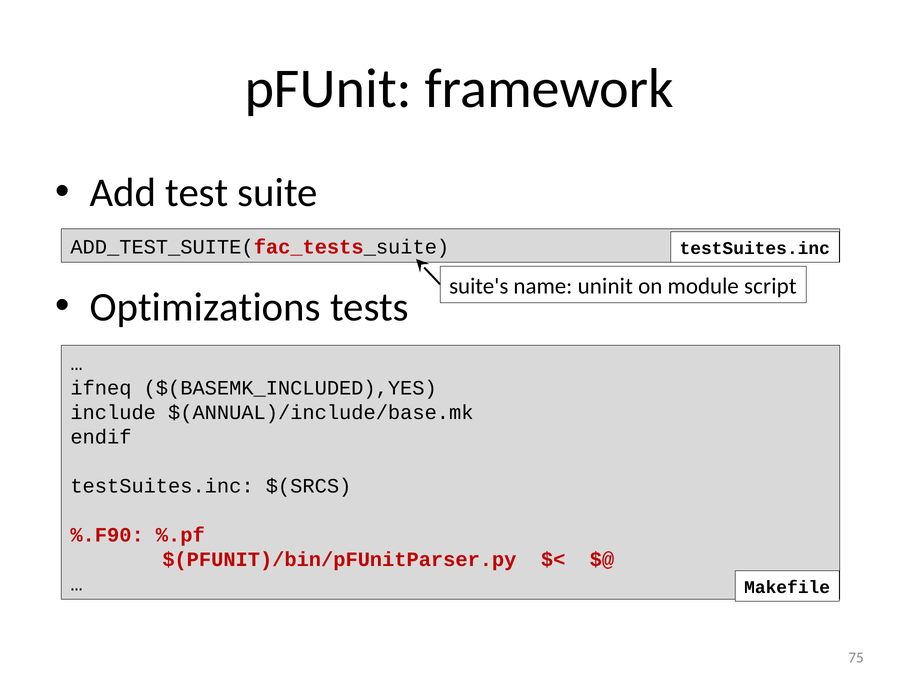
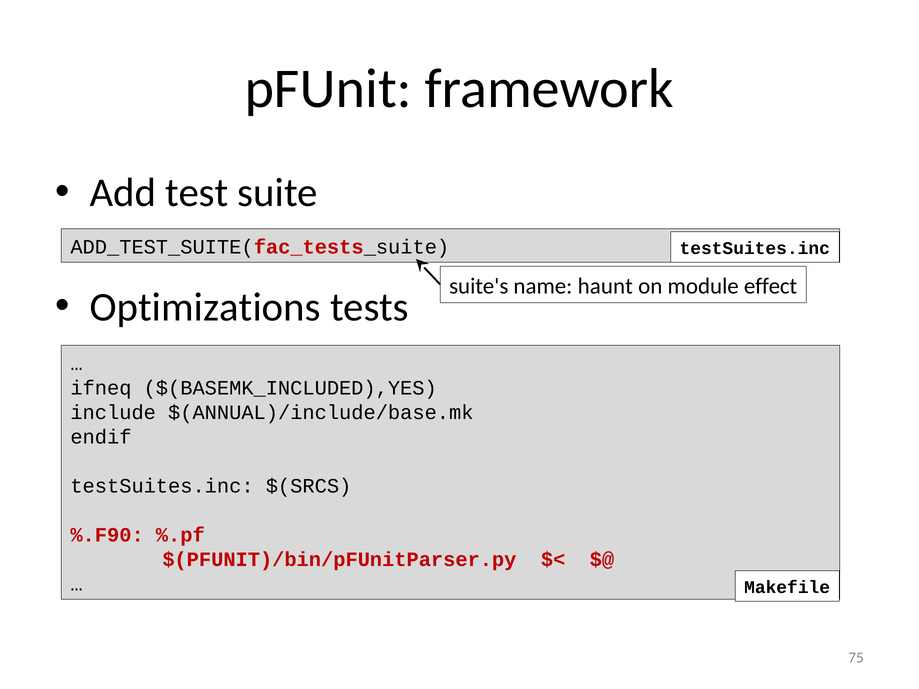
uninit: uninit -> haunt
script: script -> effect
